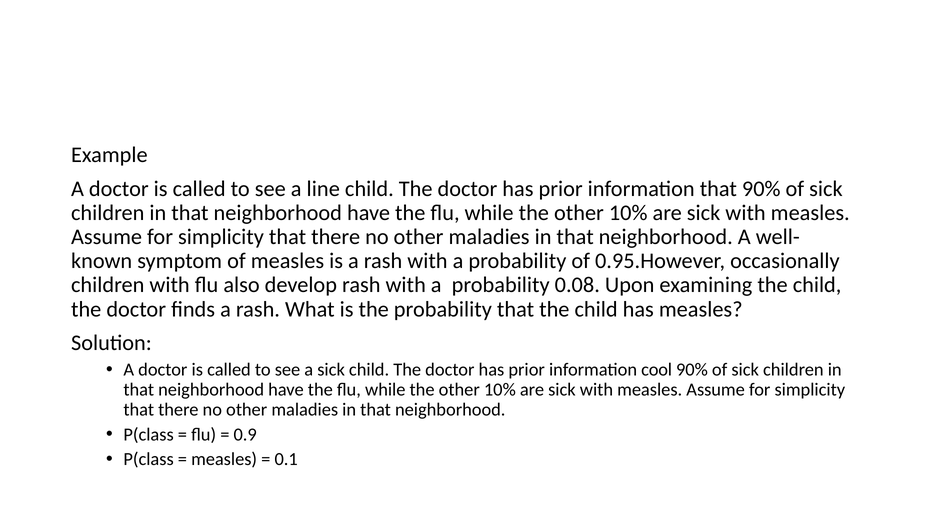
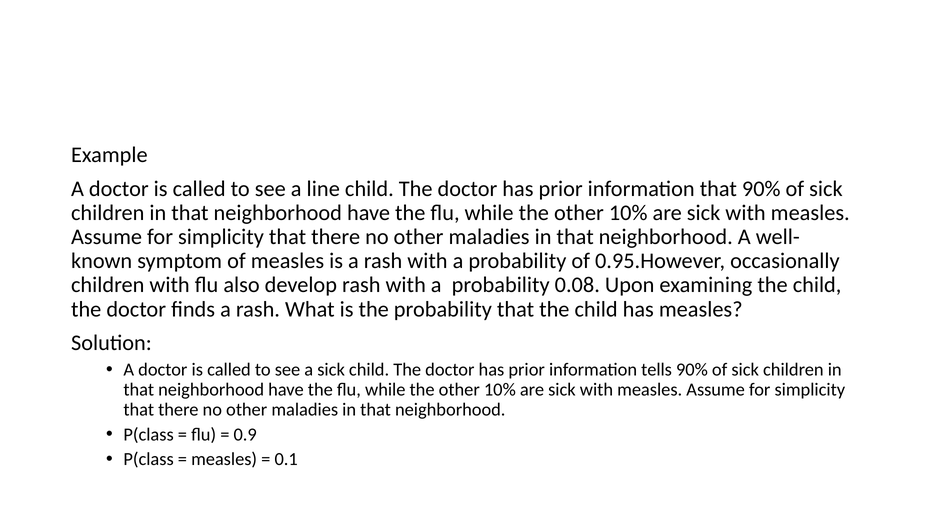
cool: cool -> tells
